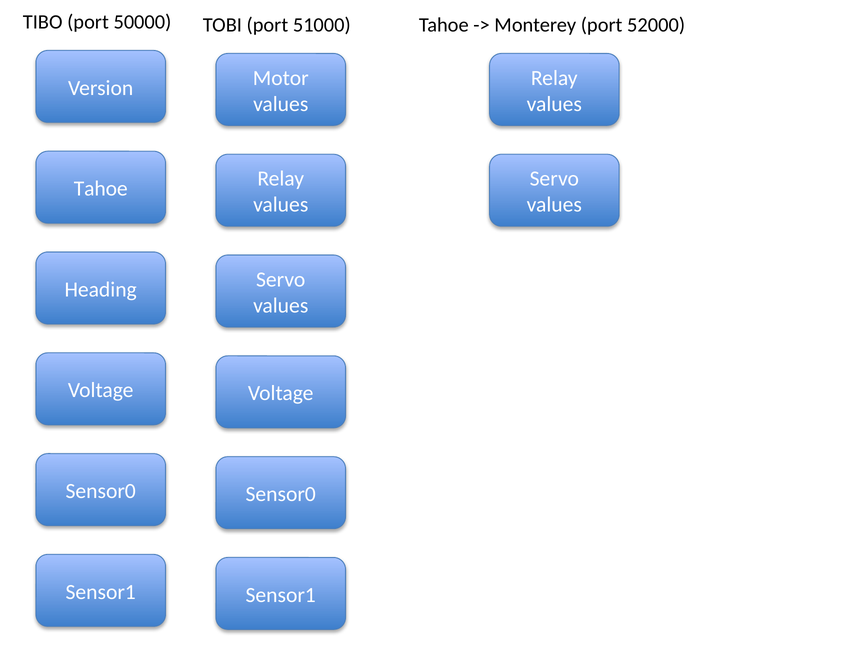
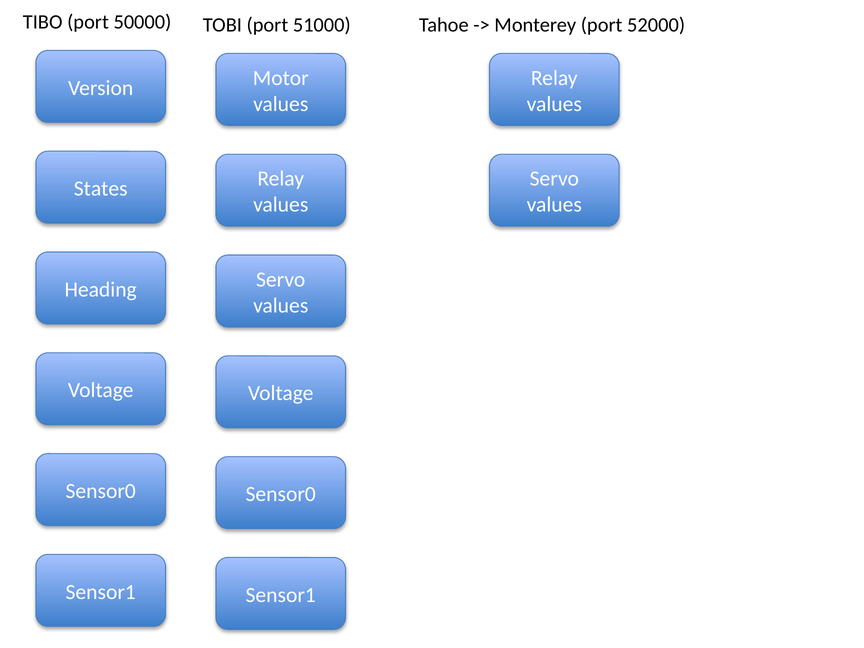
Tahoe at (101, 189): Tahoe -> States
